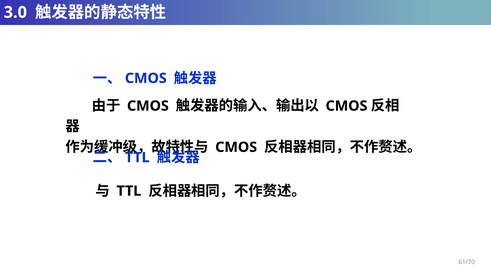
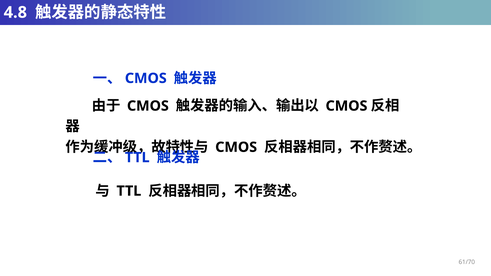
3.0: 3.0 -> 4.8
